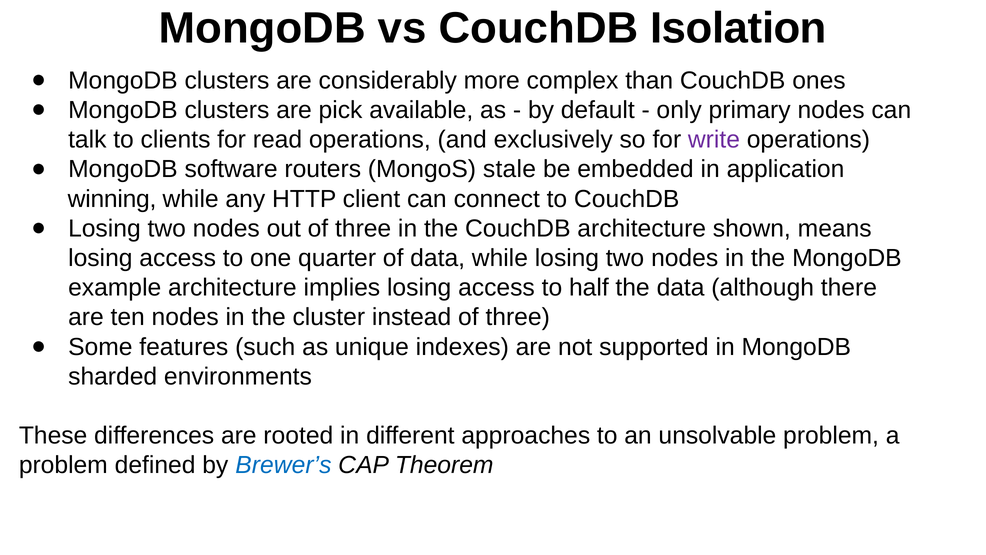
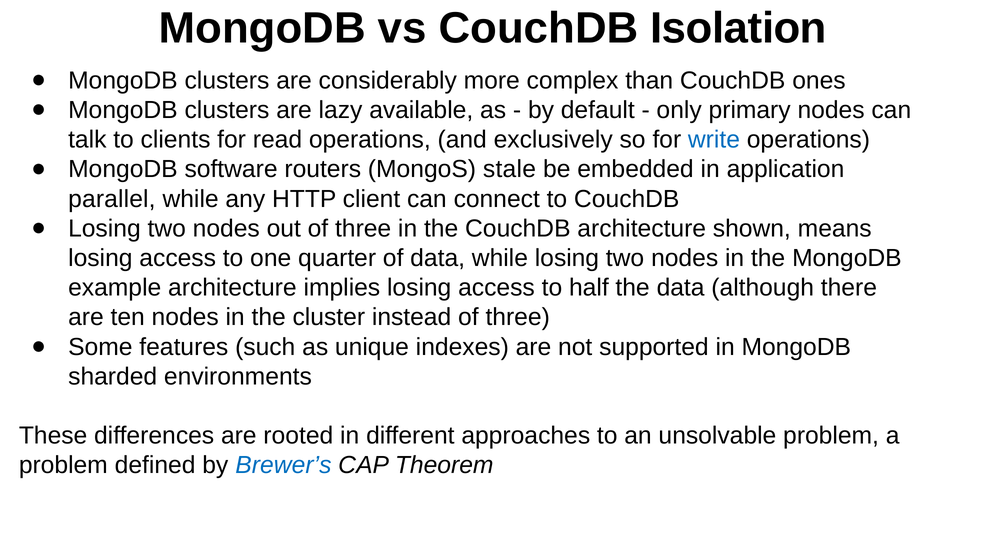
pick: pick -> lazy
write colour: purple -> blue
winning: winning -> parallel
